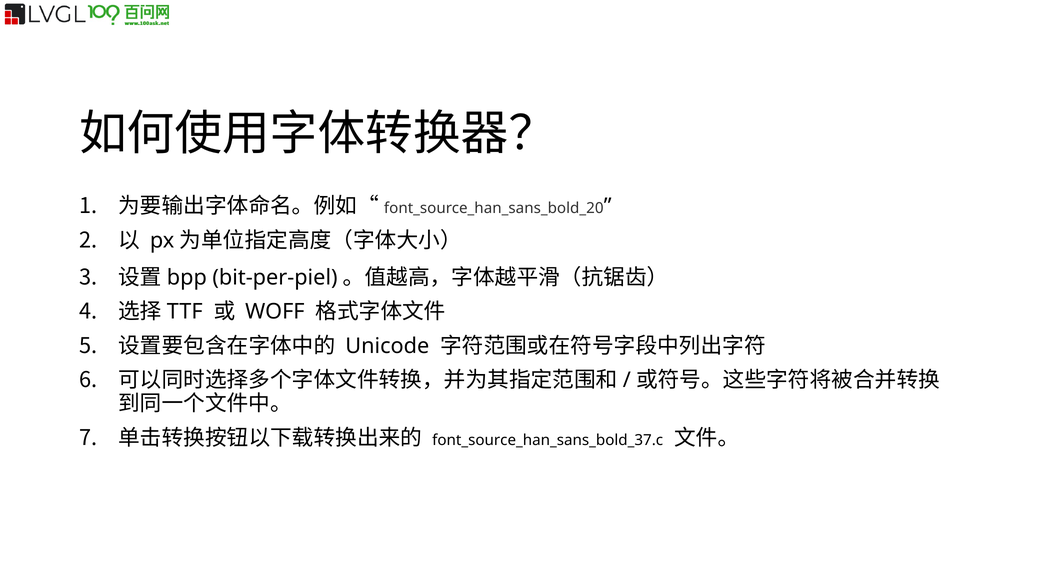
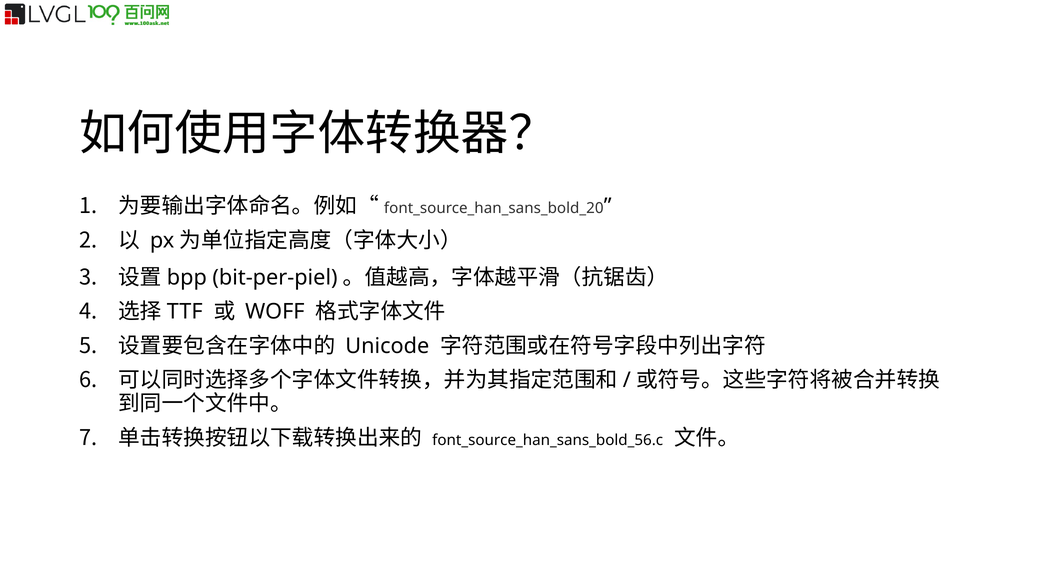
font_source_han_sans_bold_37.c: font_source_han_sans_bold_37.c -> font_source_han_sans_bold_56.c
